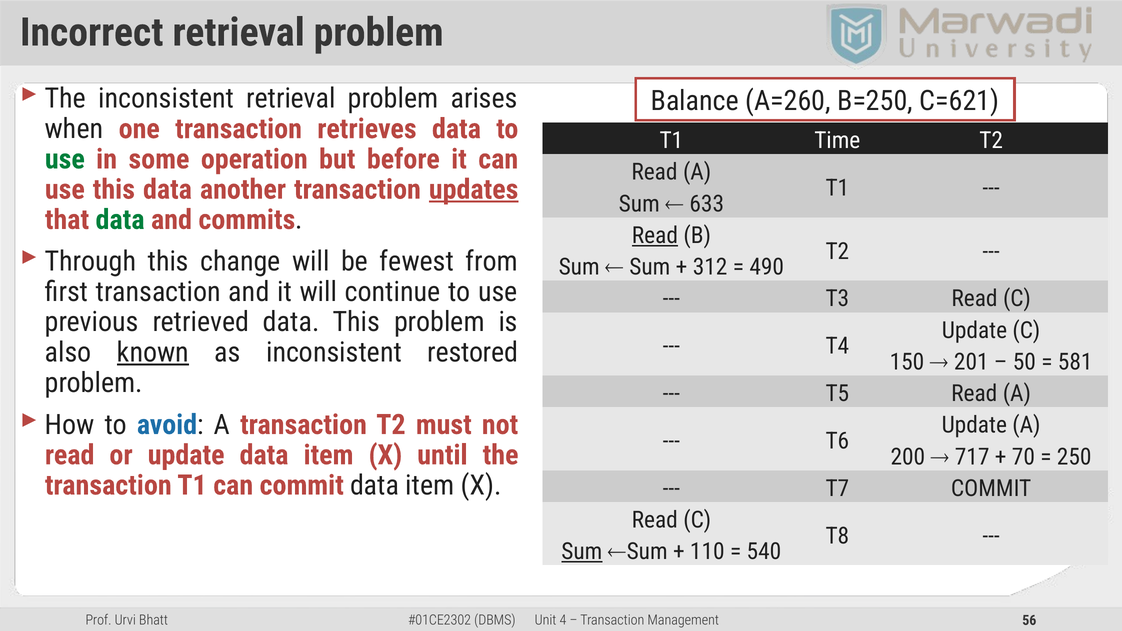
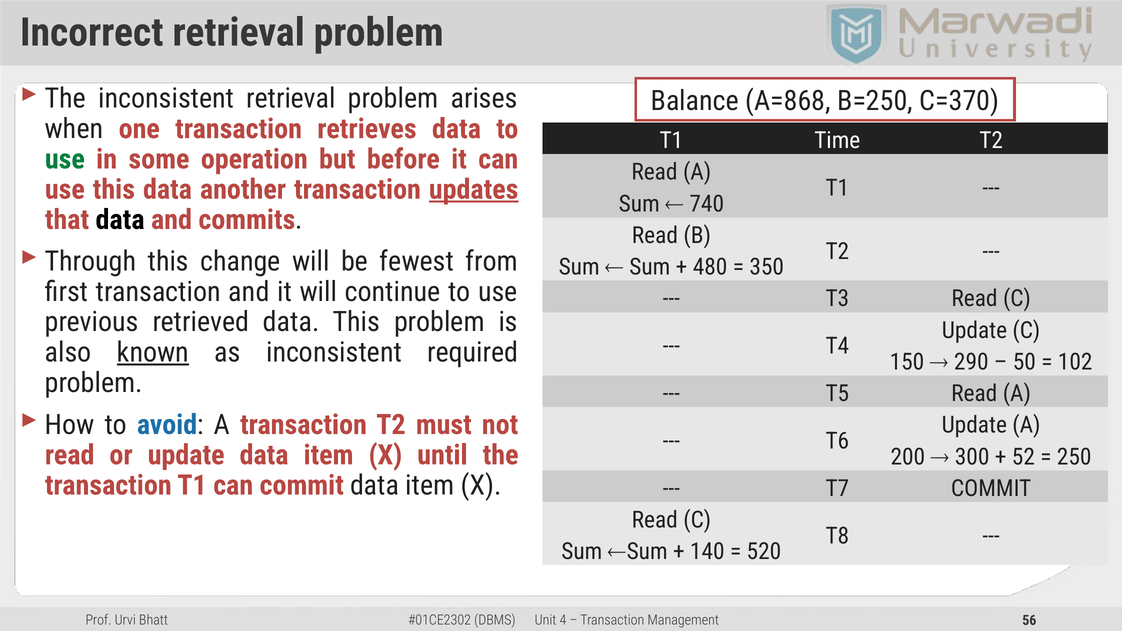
A=260: A=260 -> A=868
C=621: C=621 -> C=370
633: 633 -> 740
data at (120, 220) colour: green -> black
Read at (655, 236) underline: present -> none
312: 312 -> 480
490: 490 -> 350
restored: restored -> required
201: 201 -> 290
581: 581 -> 102
717: 717 -> 300
70: 70 -> 52
Sum at (582, 552) underline: present -> none
110: 110 -> 140
540: 540 -> 520
